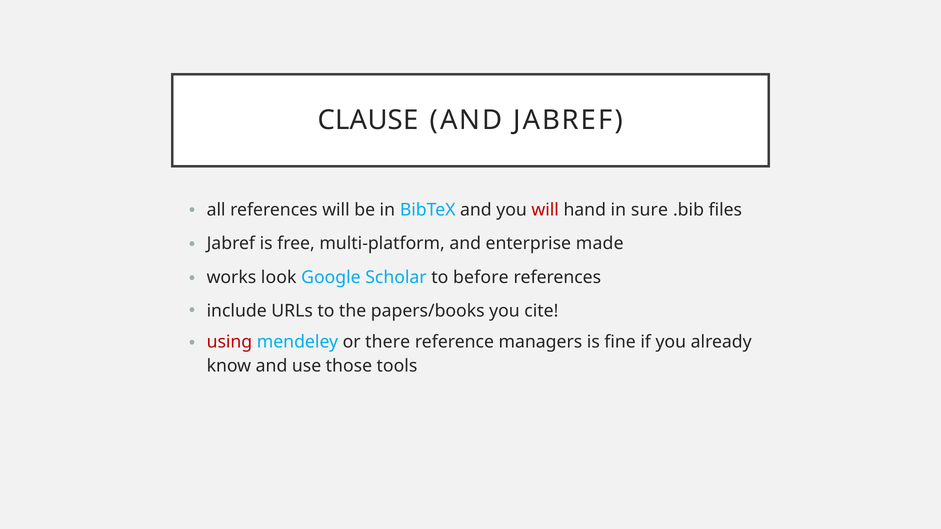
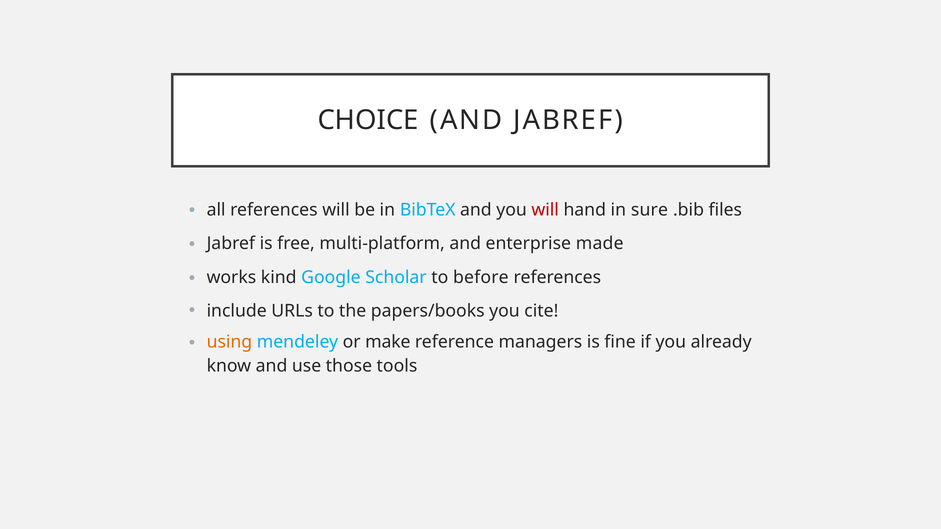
CLAUSE: CLAUSE -> CHOICE
look: look -> kind
using colour: red -> orange
there: there -> make
